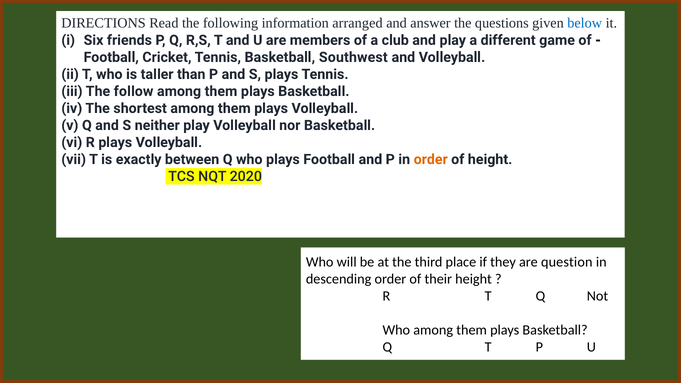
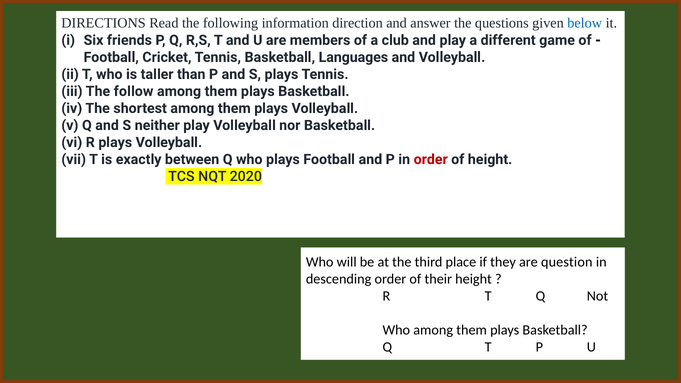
arranged: arranged -> direction
Southwest: Southwest -> Languages
order at (431, 159) colour: orange -> red
